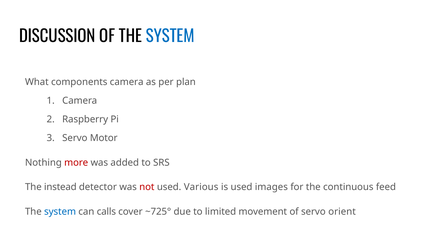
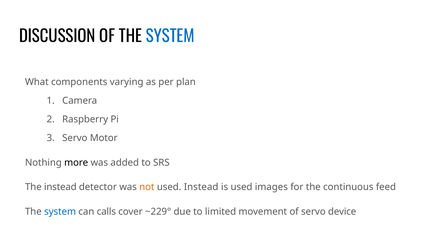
components camera: camera -> varying
more colour: red -> black
not colour: red -> orange
used Various: Various -> Instead
~725°: ~725° -> ~229°
orient: orient -> device
